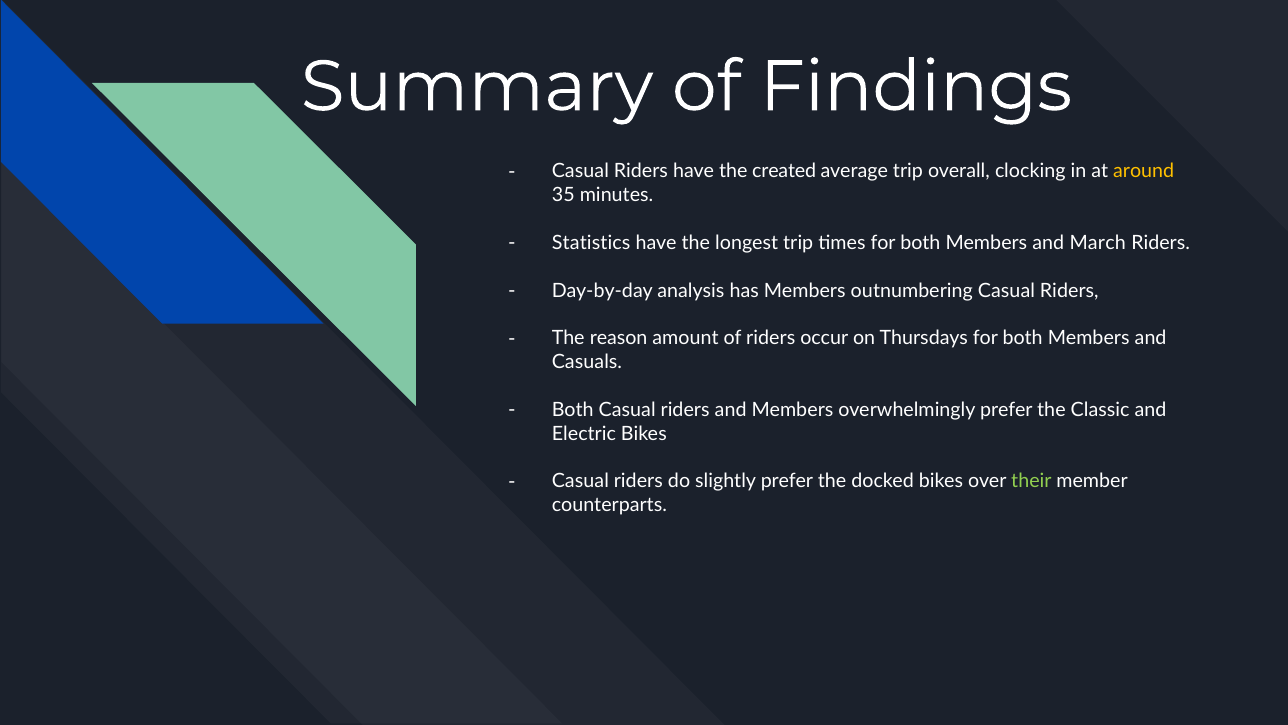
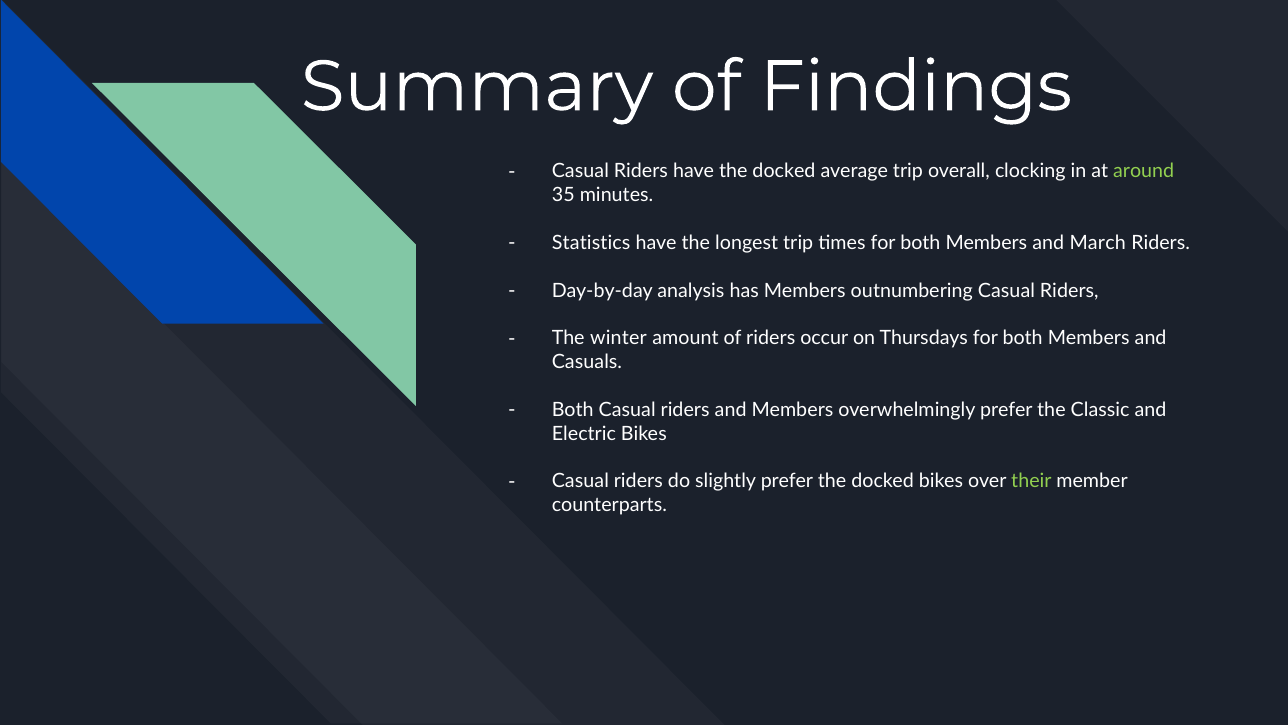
have the created: created -> docked
around colour: yellow -> light green
reason: reason -> winter
